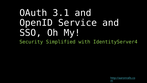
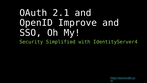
3.1: 3.1 -> 2.1
Service: Service -> Improve
